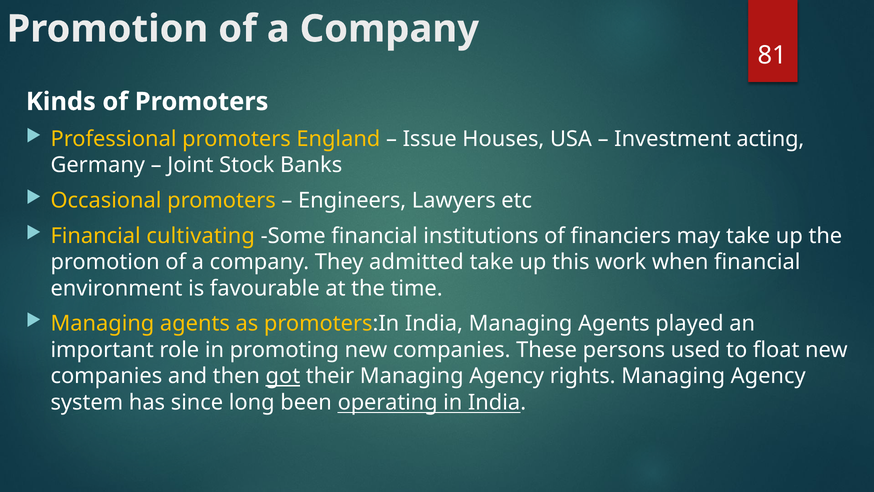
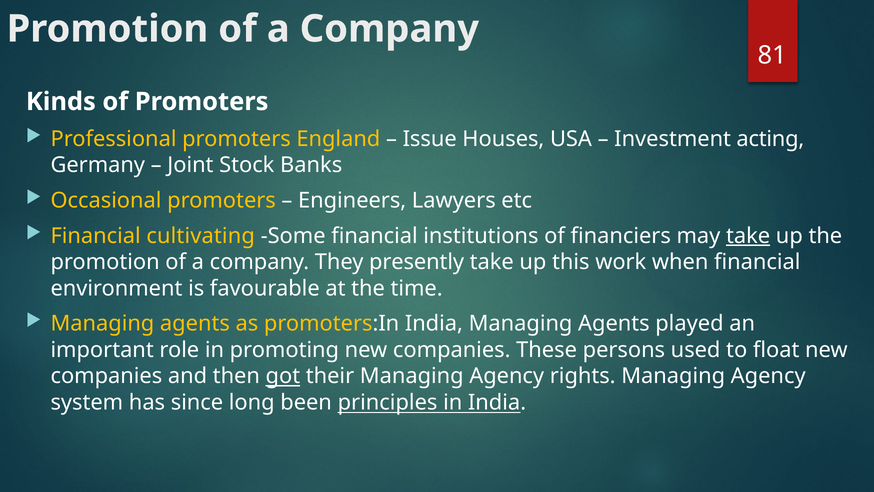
take at (748, 236) underline: none -> present
admitted: admitted -> presently
operating: operating -> principles
